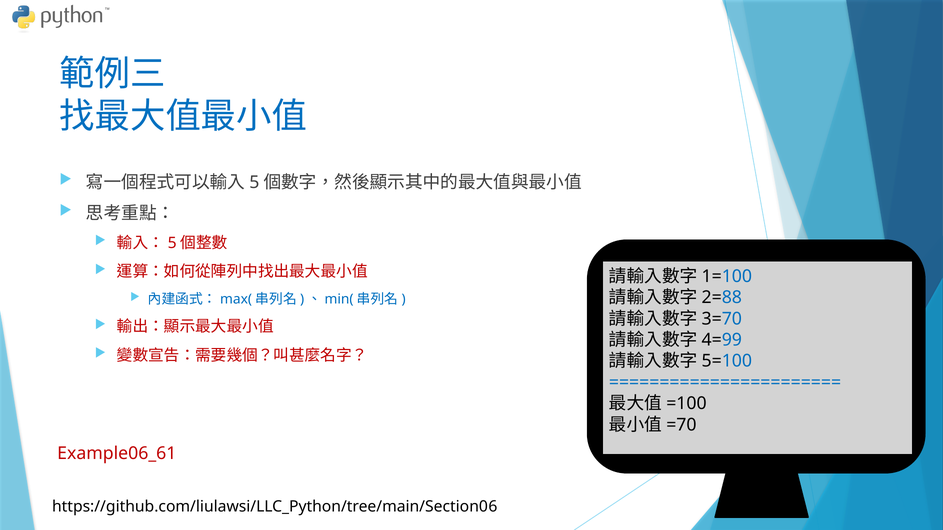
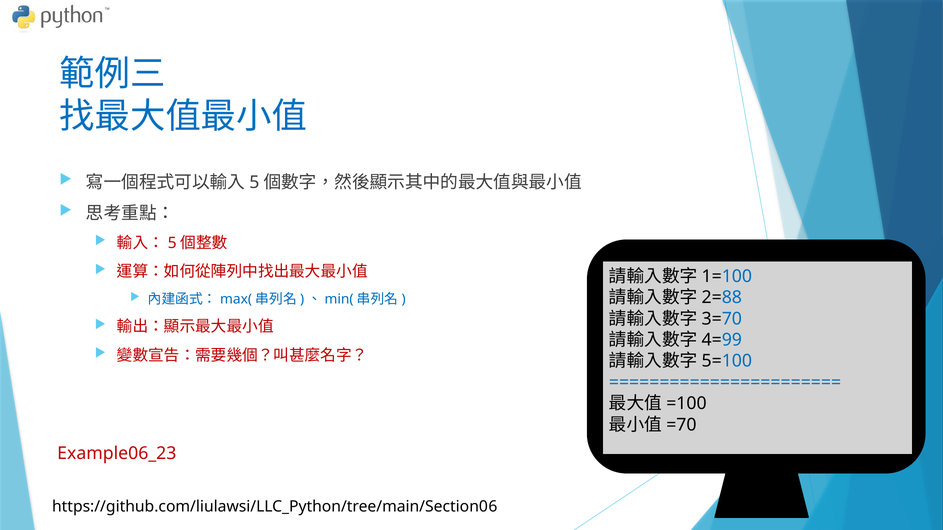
Example06_61: Example06_61 -> Example06_23
